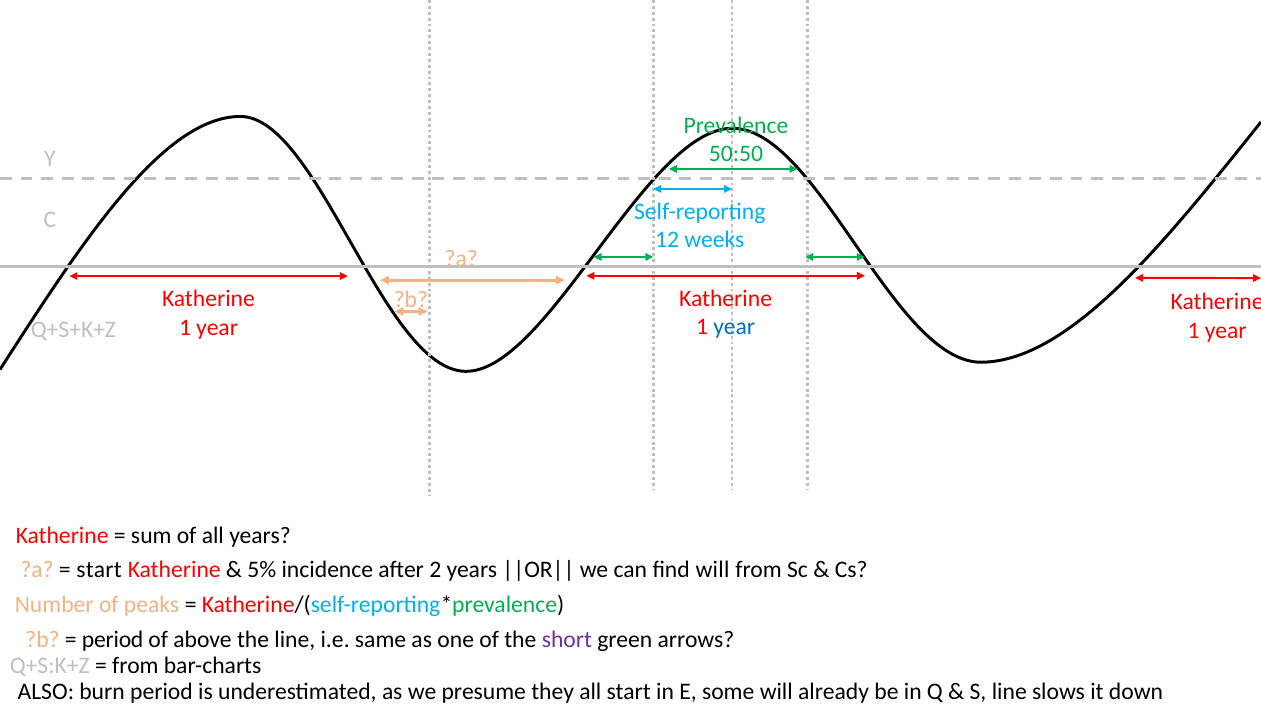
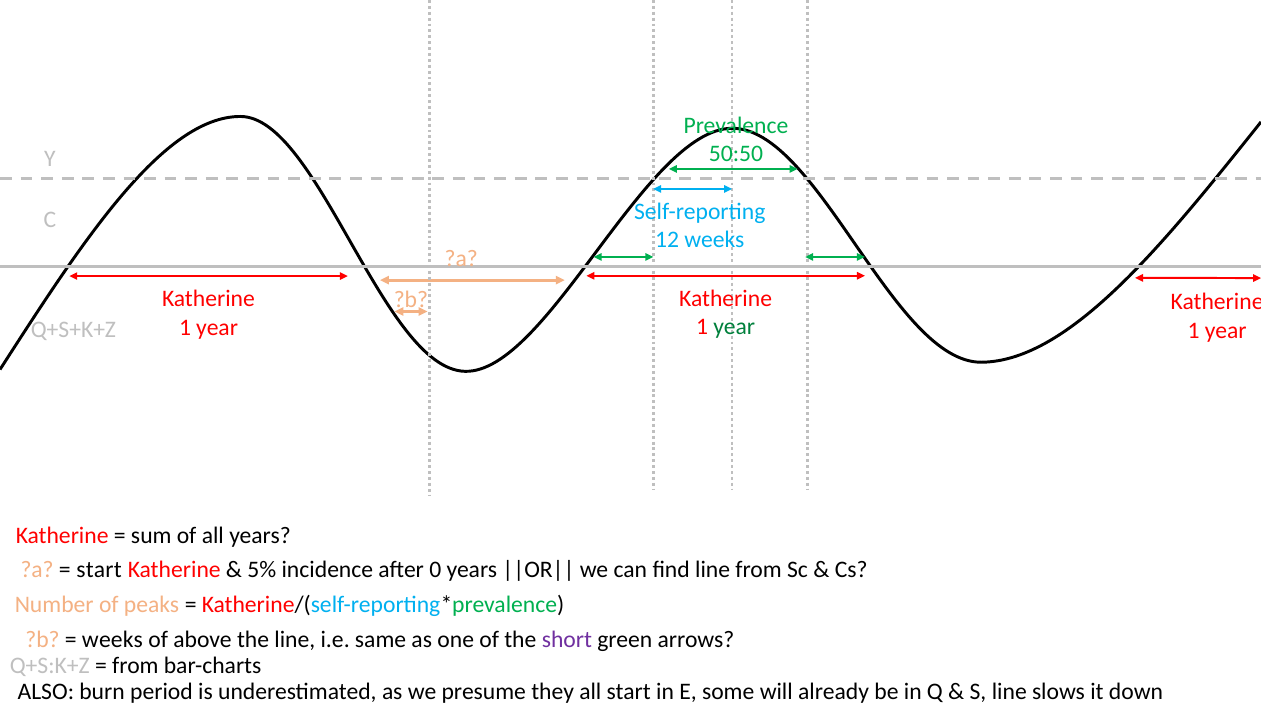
year at (734, 327) colour: blue -> green
2: 2 -> 0
find will: will -> line
period at (113, 639): period -> weeks
